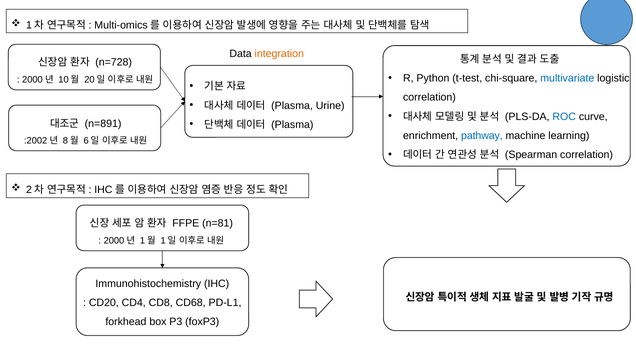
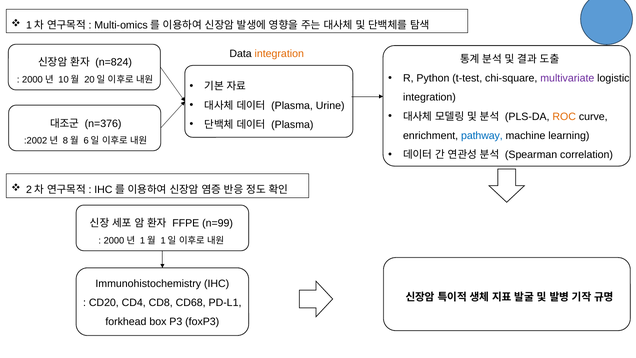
n=728: n=728 -> n=824
multivariate colour: blue -> purple
correlation at (429, 97): correlation -> integration
ROC colour: blue -> orange
n=891: n=891 -> n=376
n=81: n=81 -> n=99
